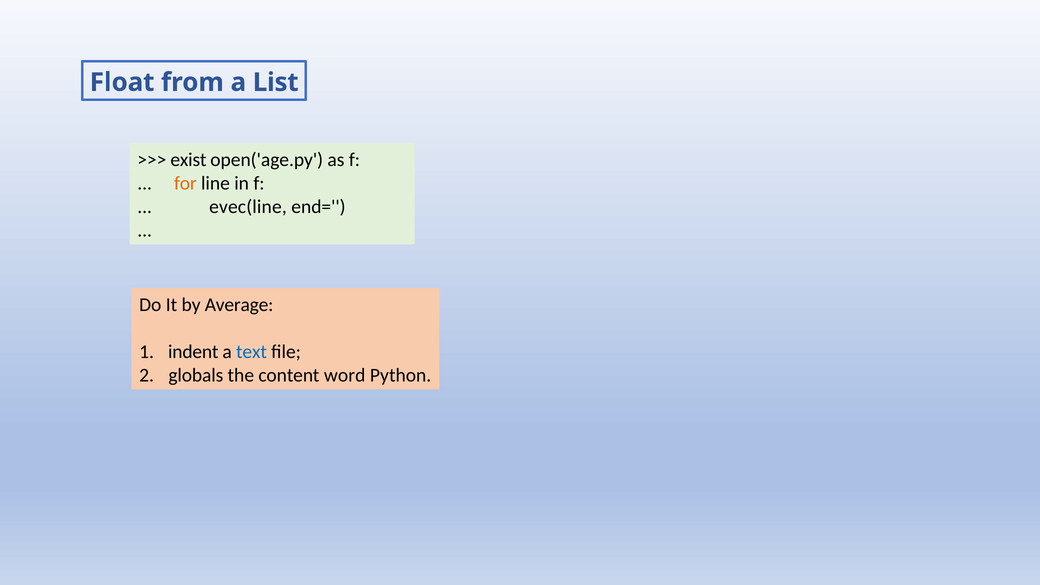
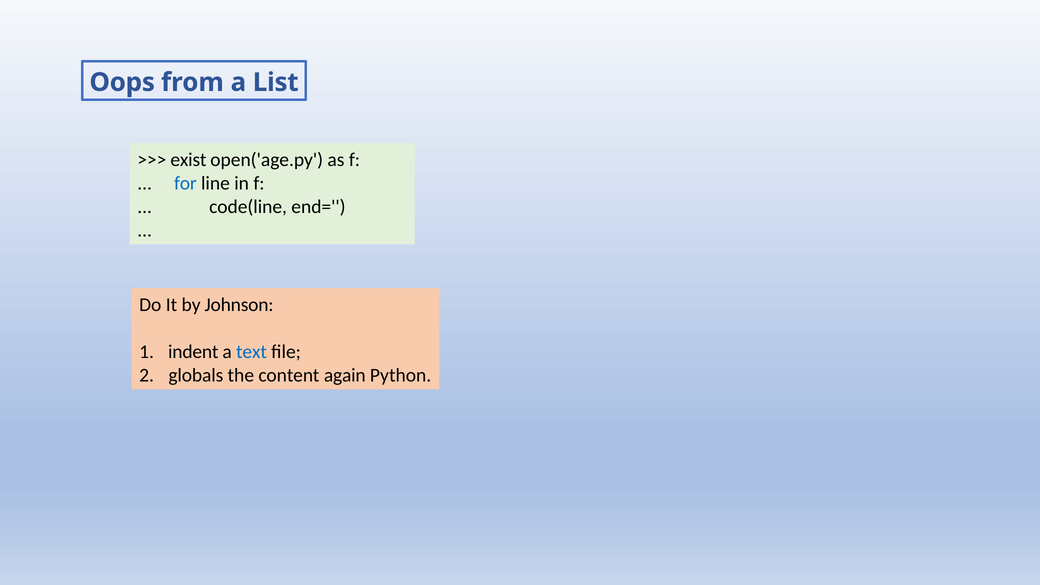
Float: Float -> Oops
for colour: orange -> blue
evec(line: evec(line -> code(line
Average: Average -> Johnson
word: word -> again
